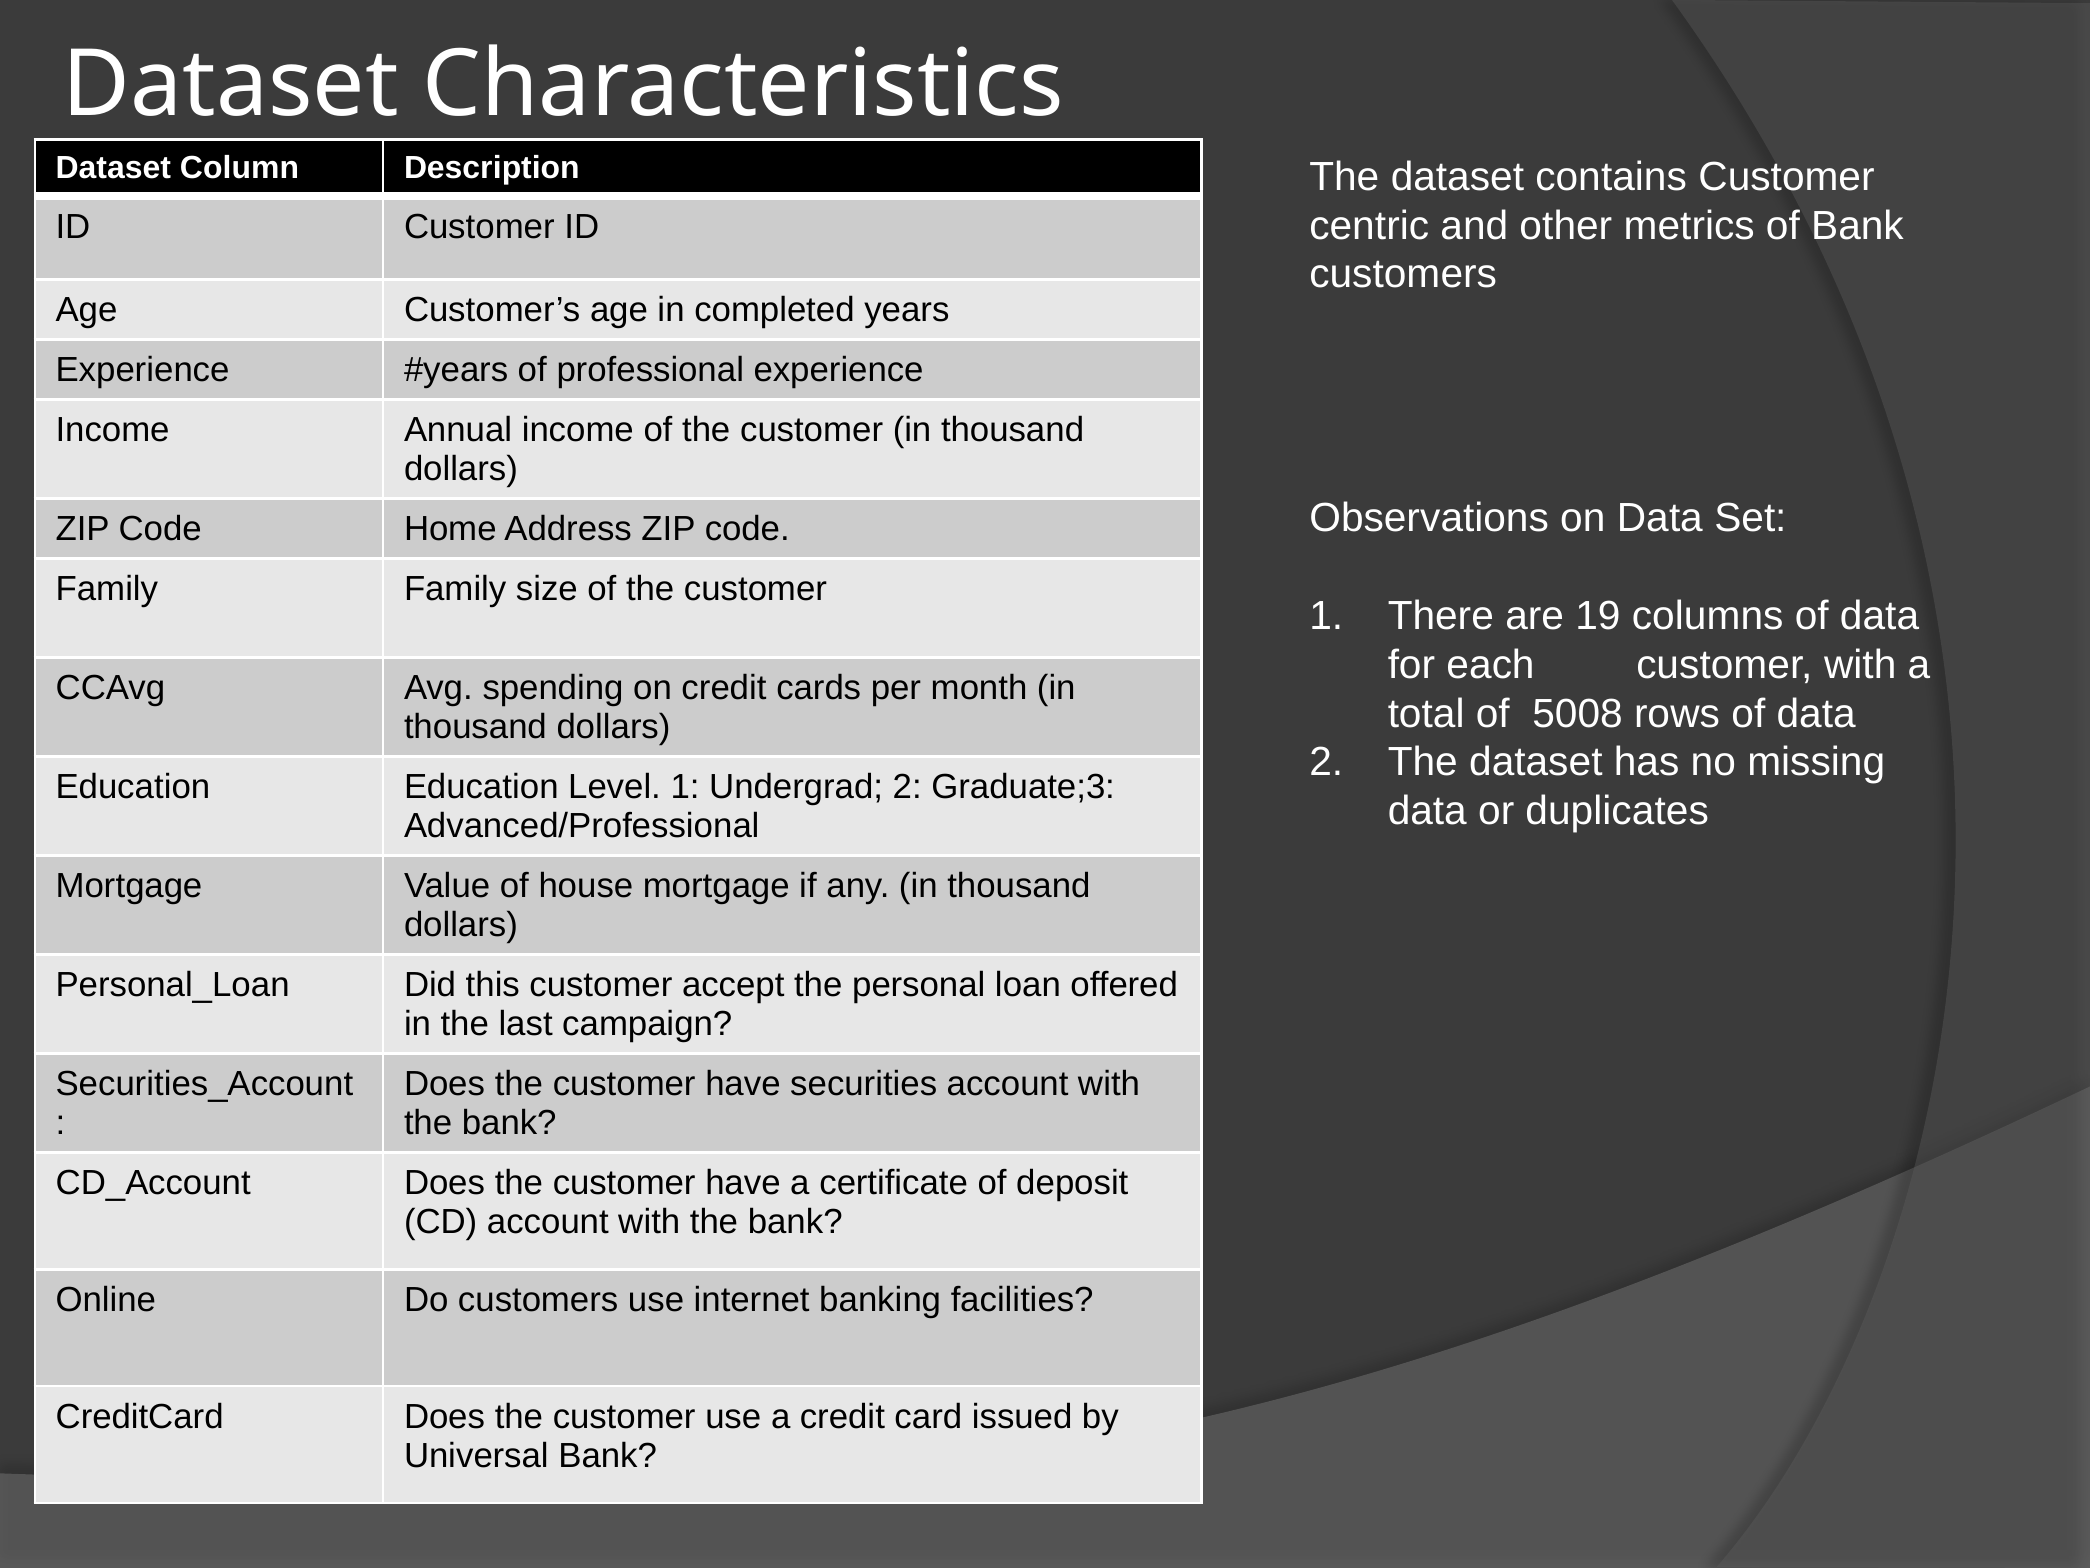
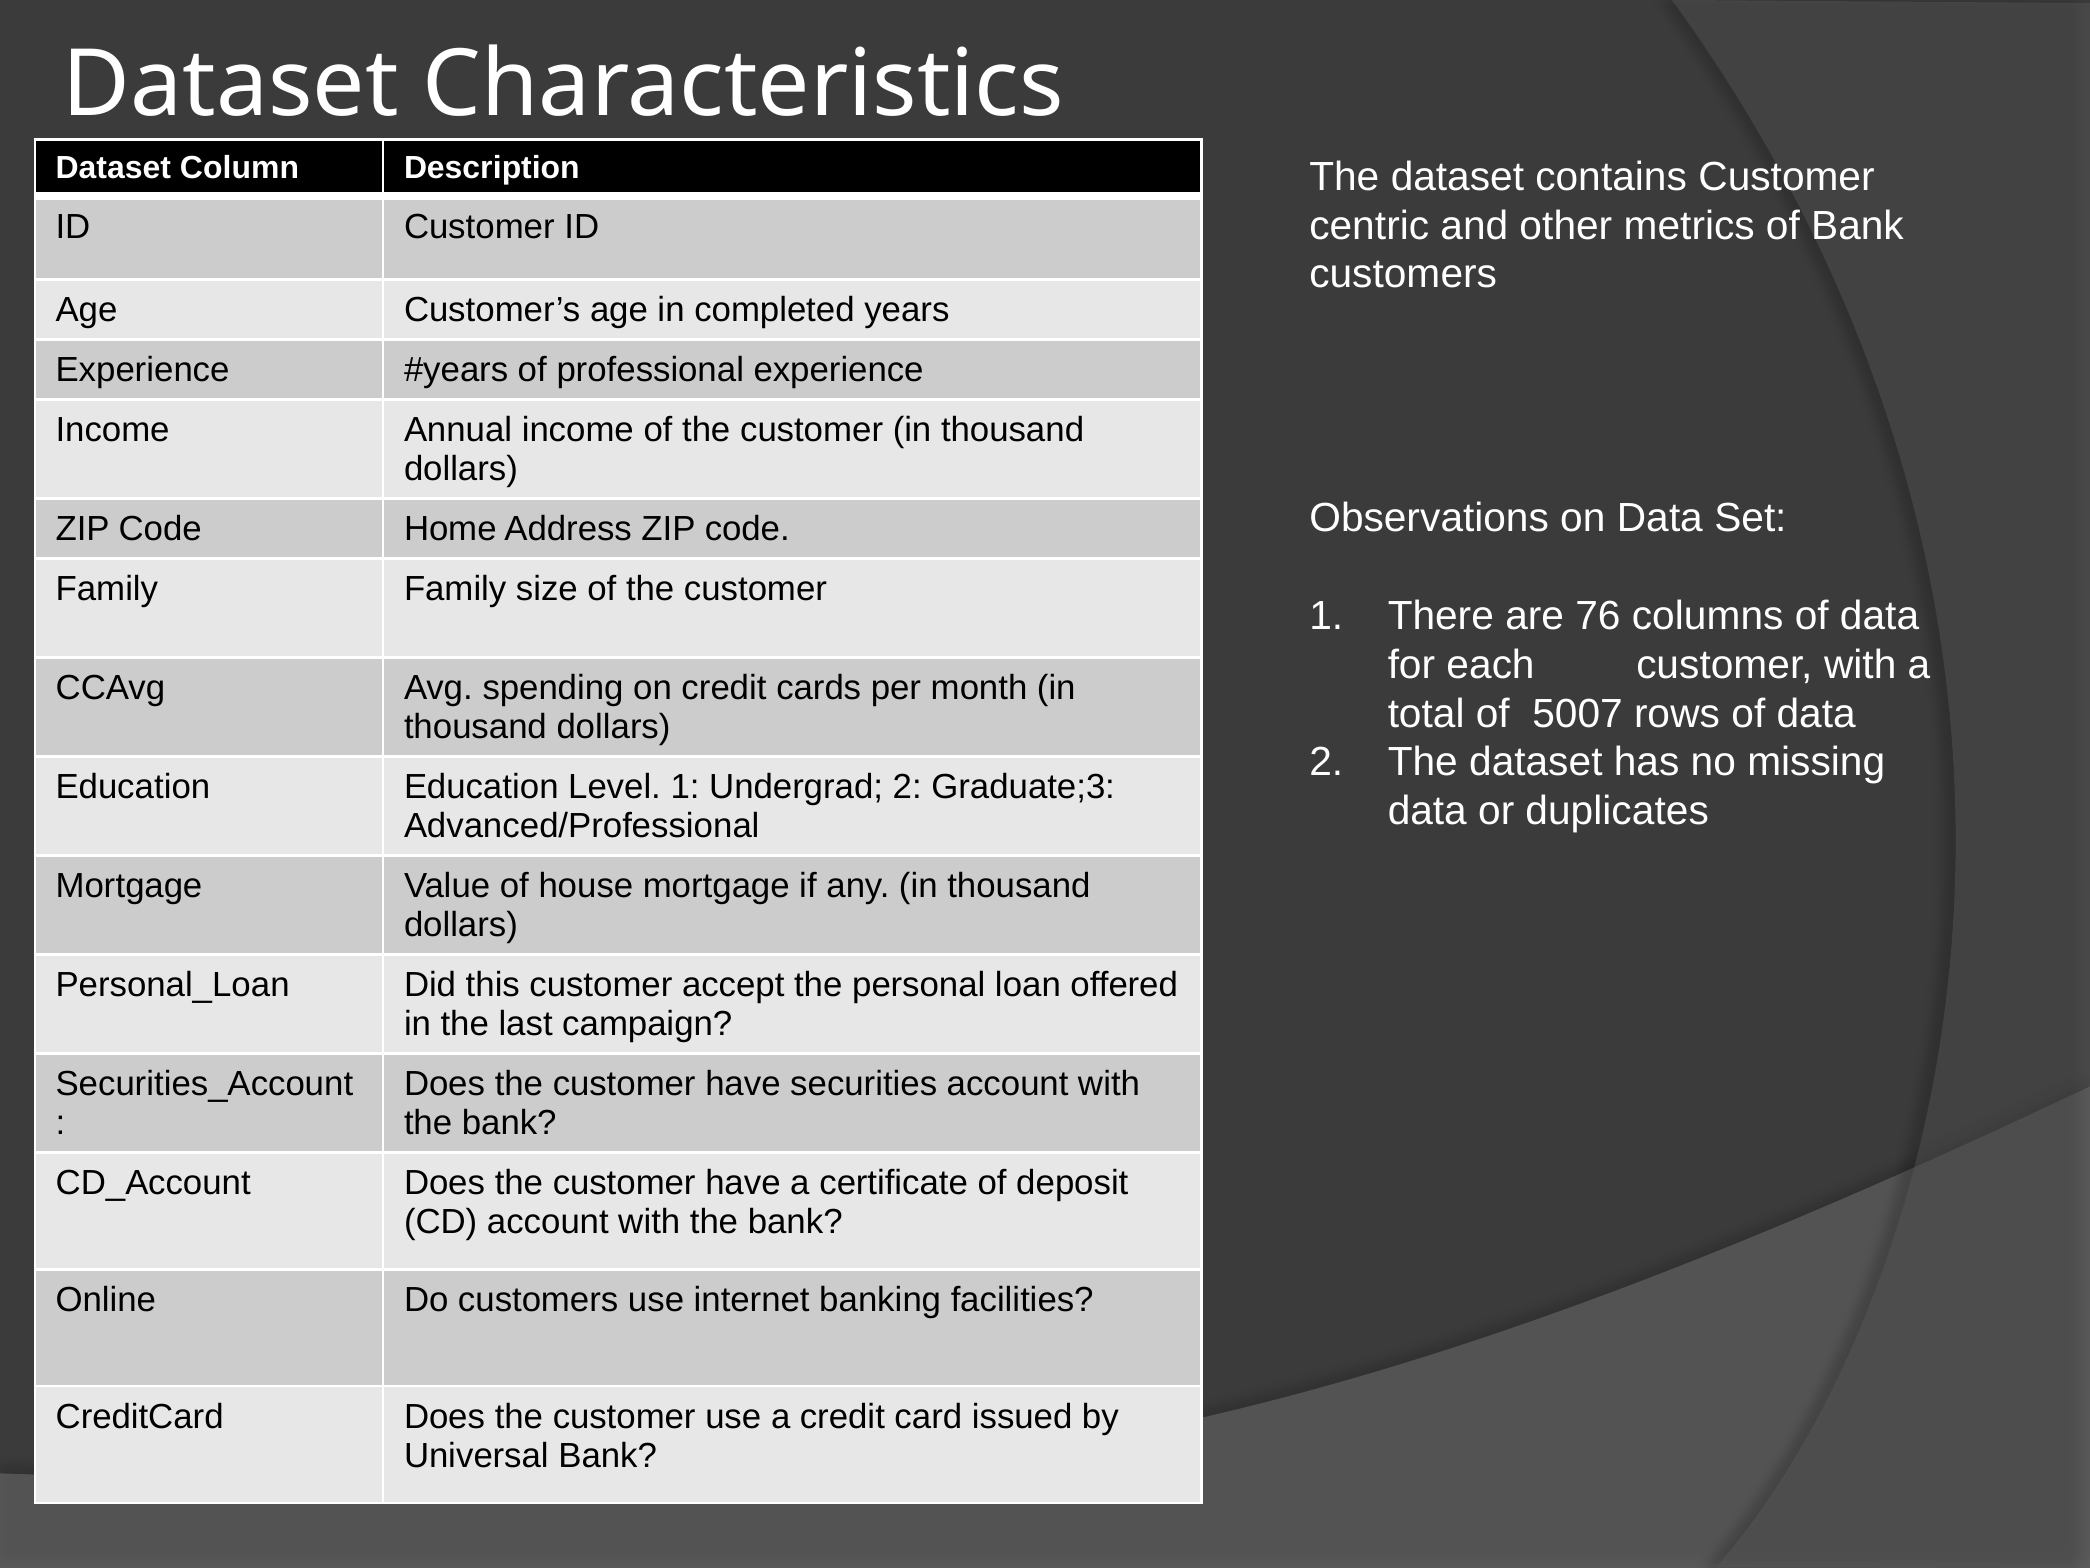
19: 19 -> 76
5008: 5008 -> 5007
